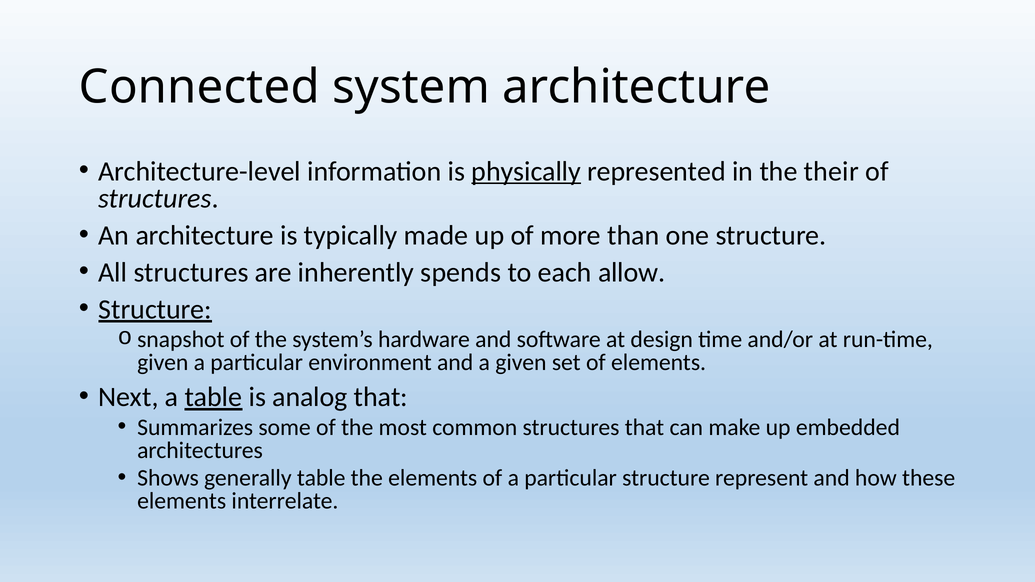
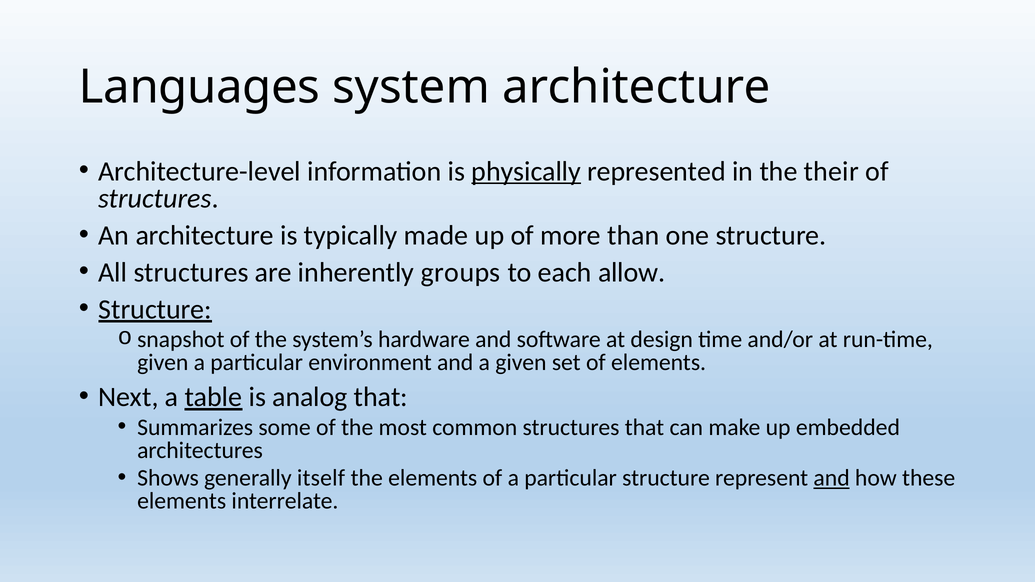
Connected: Connected -> Languages
spends: spends -> groups
generally table: table -> itself
and at (832, 478) underline: none -> present
